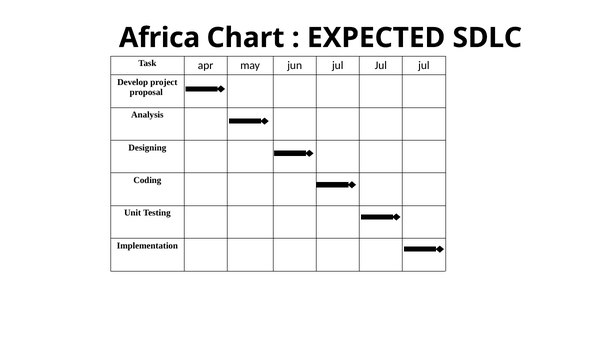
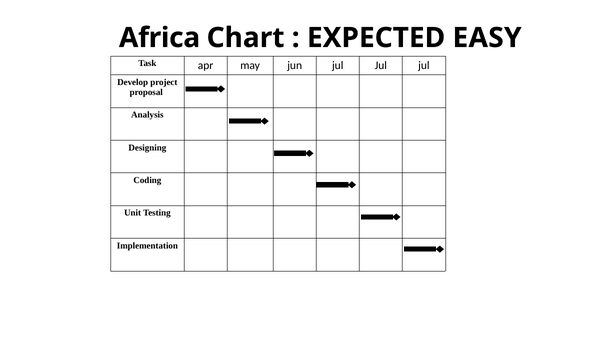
SDLC: SDLC -> EASY
